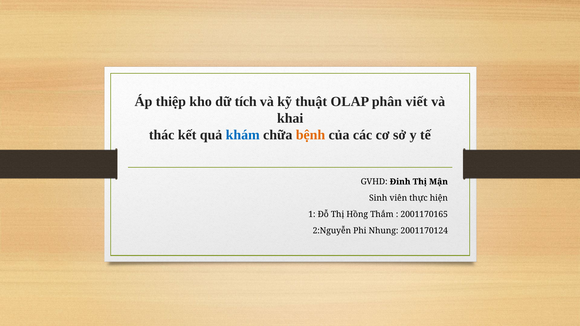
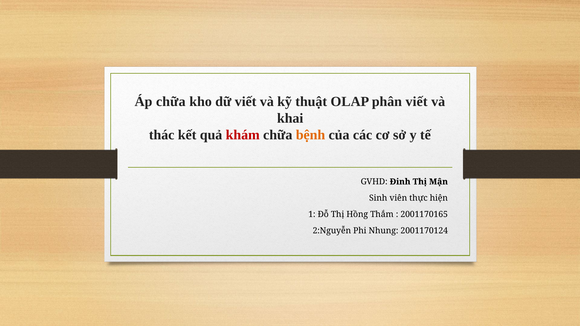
Áp thiệp: thiệp -> chữa
dữ tích: tích -> viết
khám colour: blue -> red
